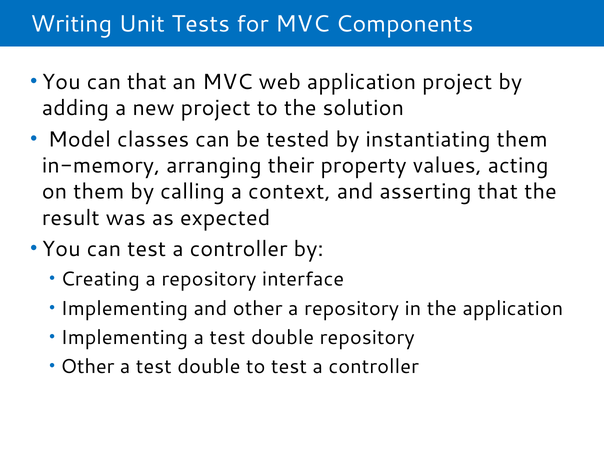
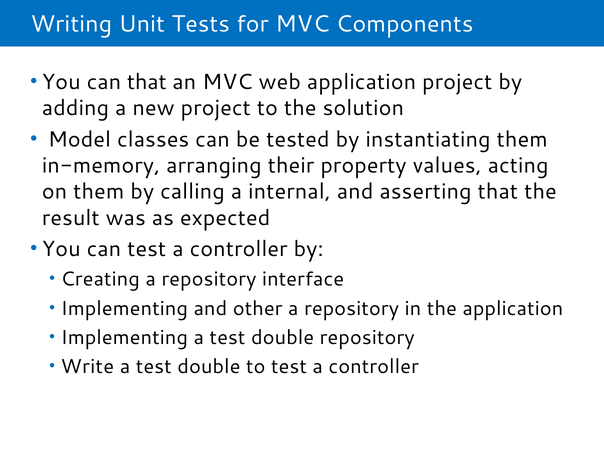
context: context -> internal
Other at (88, 367): Other -> Write
